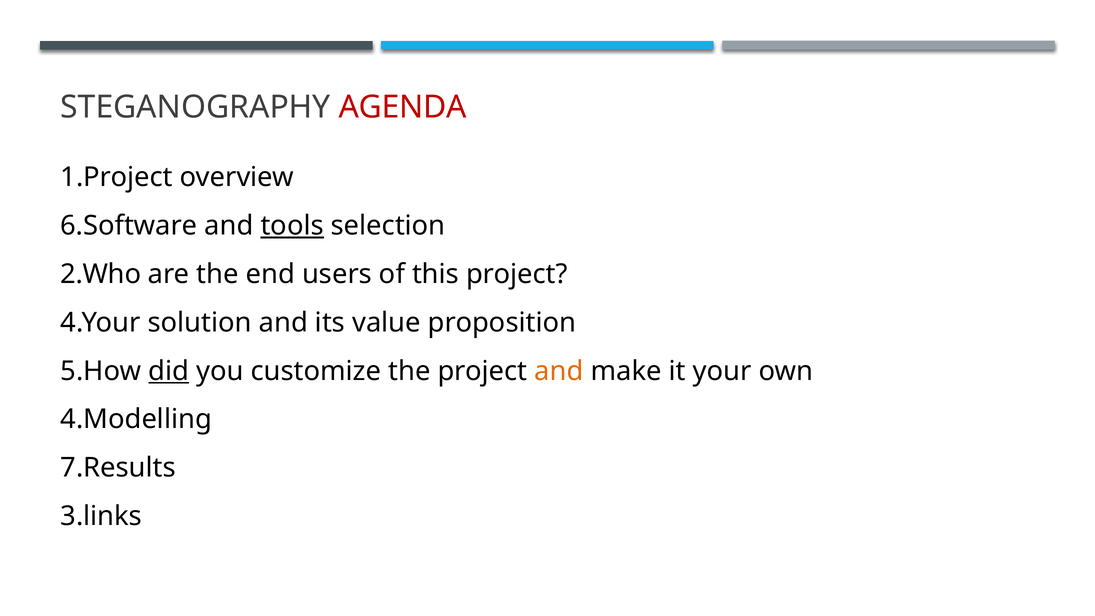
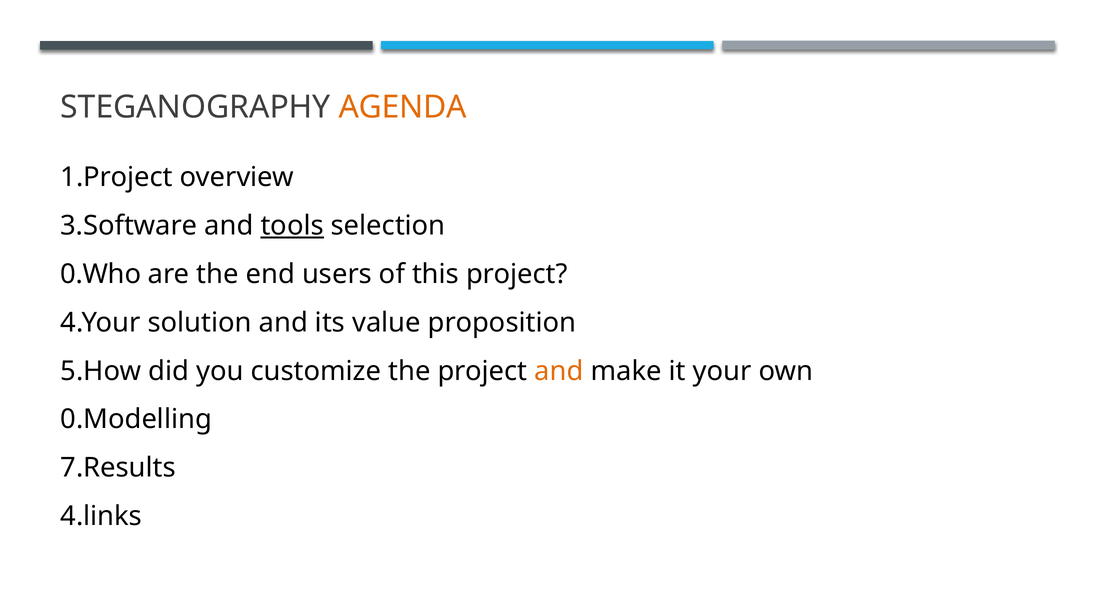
AGENDA colour: red -> orange
6.Software: 6.Software -> 3.Software
2.Who: 2.Who -> 0.Who
did underline: present -> none
4.Modelling: 4.Modelling -> 0.Modelling
3.links: 3.links -> 4.links
